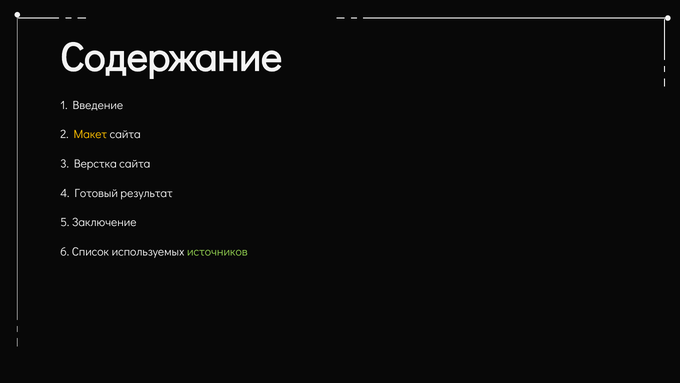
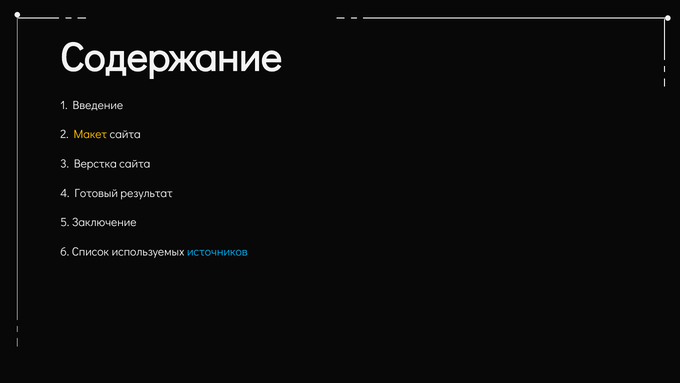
источников colour: light green -> light blue
